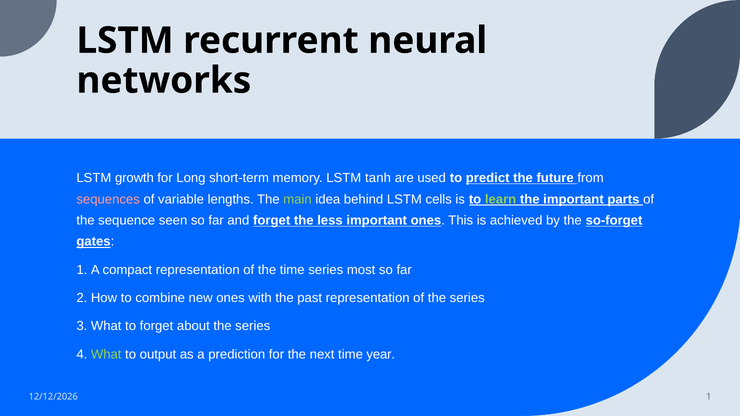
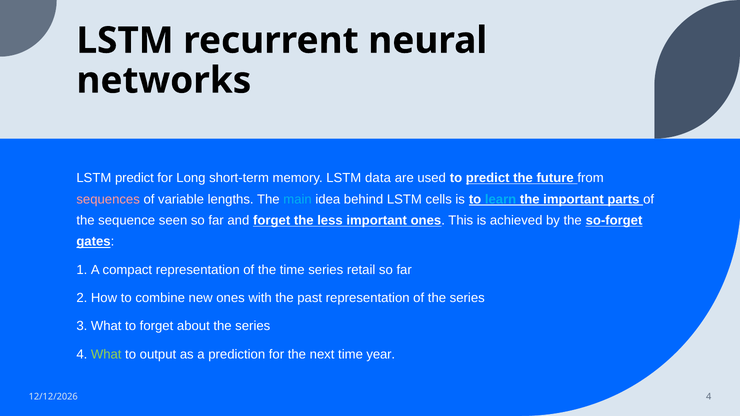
LSTM growth: growth -> predict
tanh: tanh -> data
main colour: light green -> light blue
learn colour: light green -> light blue
most: most -> retail
1 at (709, 397): 1 -> 4
